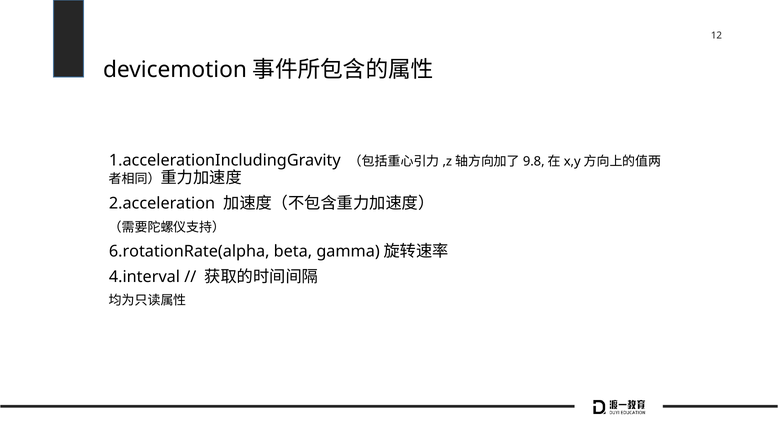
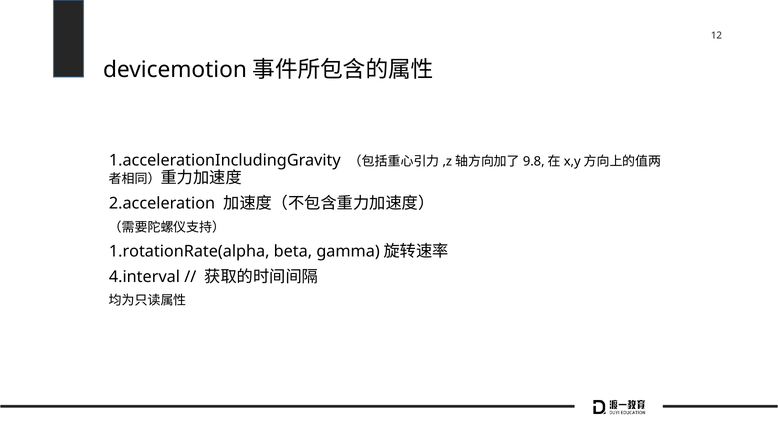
6.rotationRate(alpha: 6.rotationRate(alpha -> 1.rotationRate(alpha
